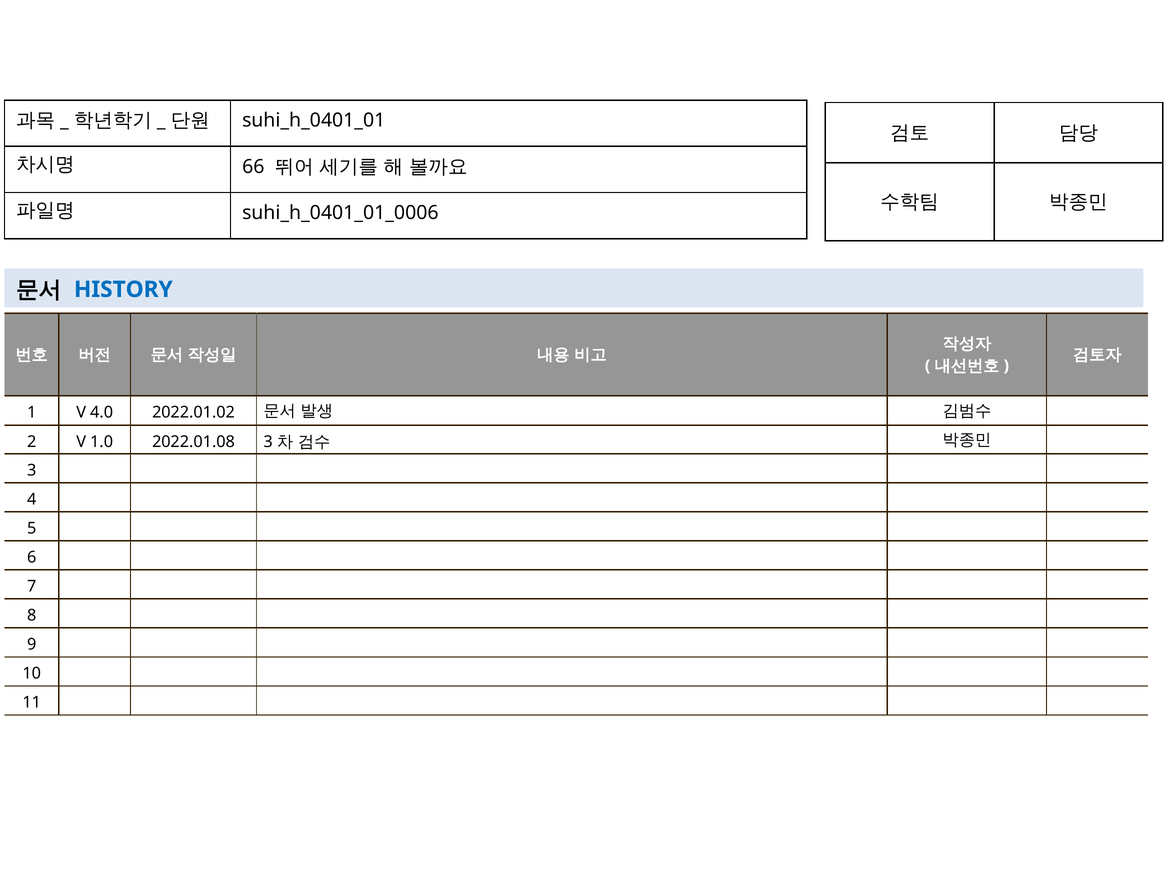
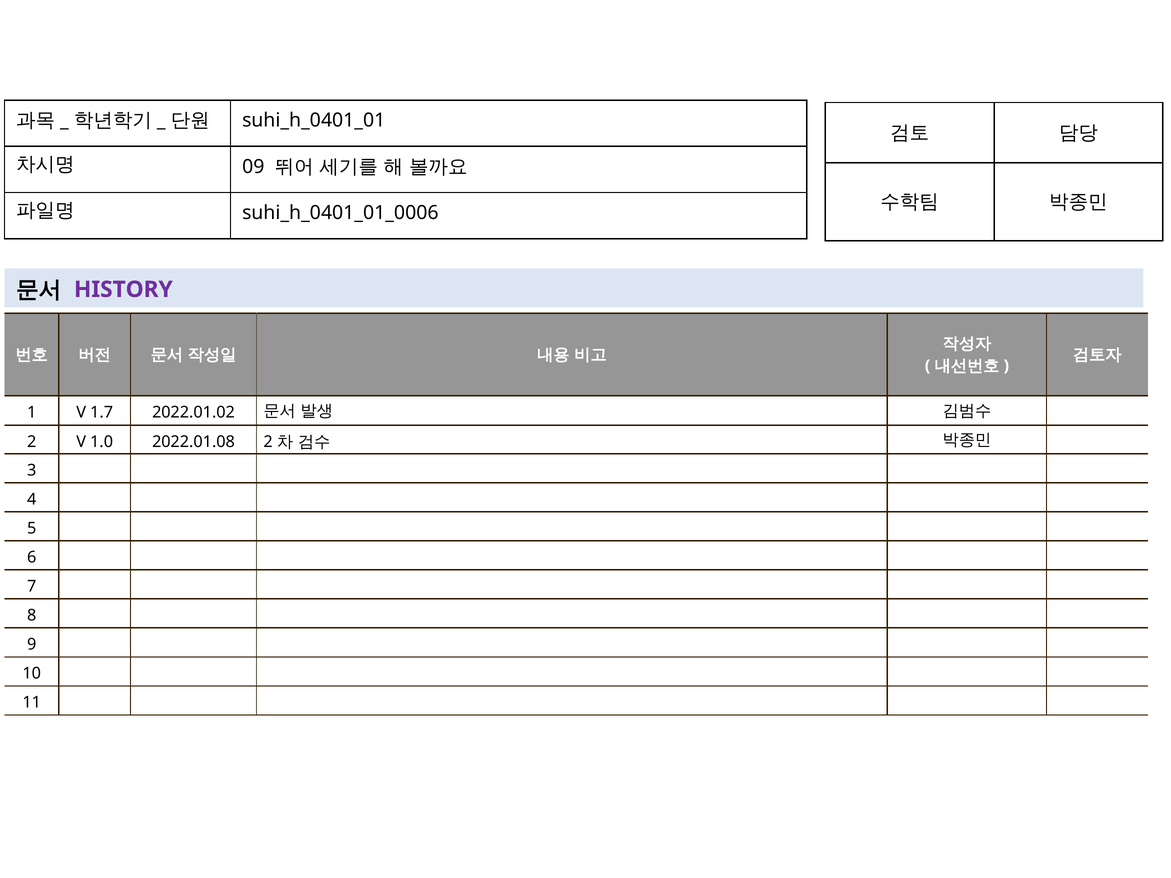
66: 66 -> 09
HISTORY colour: blue -> purple
4.0: 4.0 -> 1.7
2022.01.08 3: 3 -> 2
